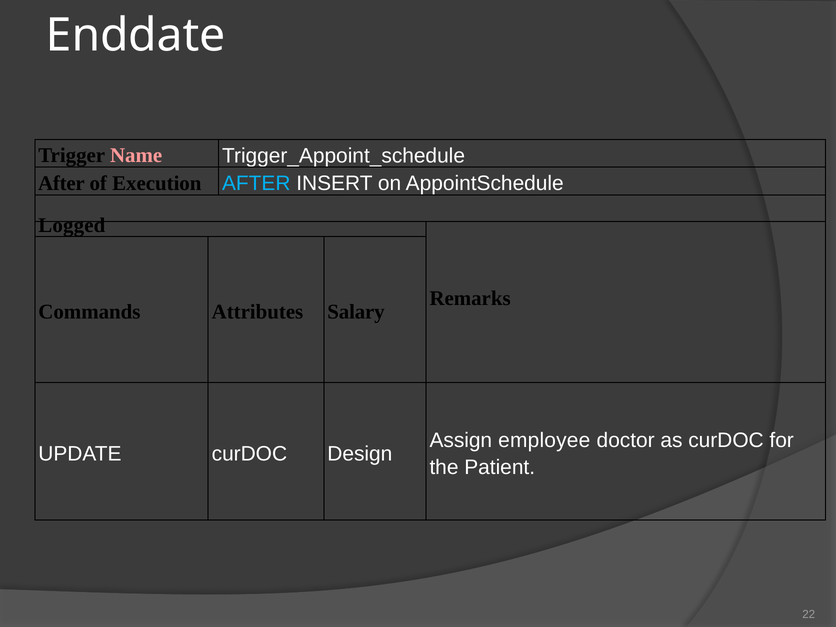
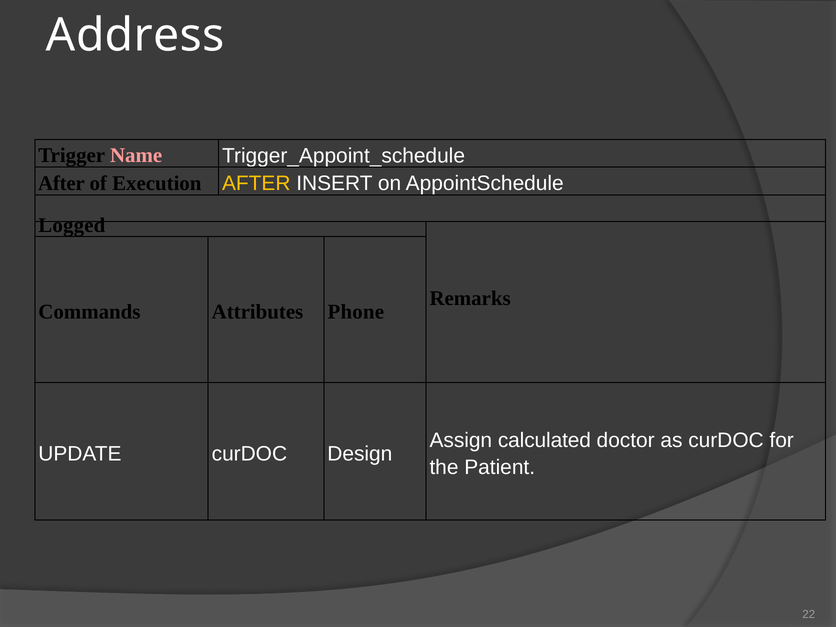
Enddate: Enddate -> Address
AFTER at (256, 184) colour: light blue -> yellow
Salary: Salary -> Phone
employee: employee -> calculated
